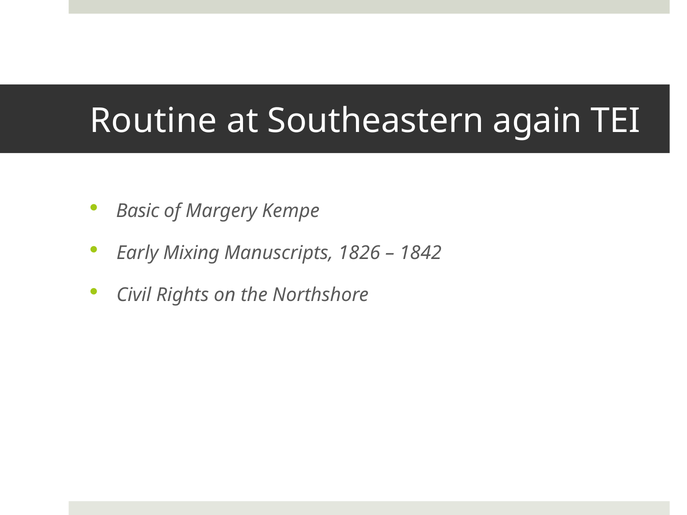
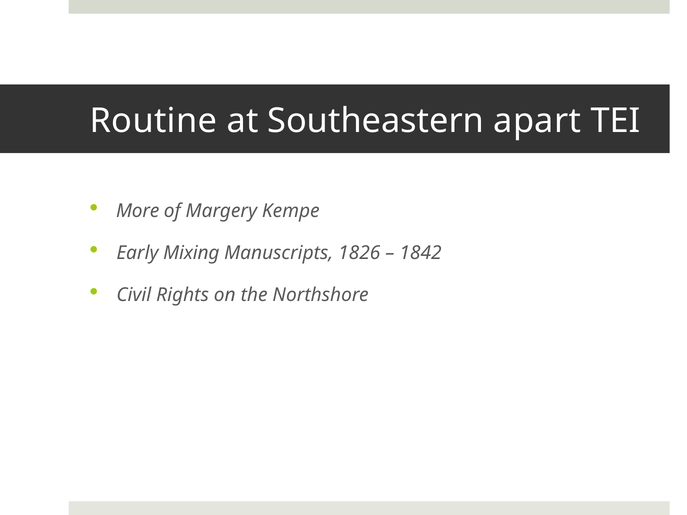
again: again -> apart
Basic: Basic -> More
